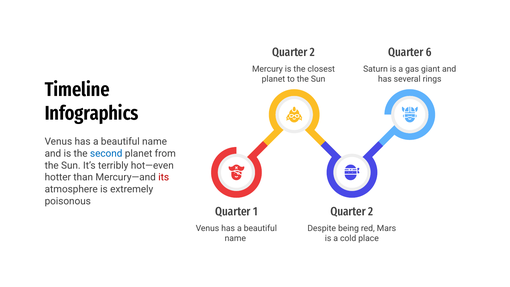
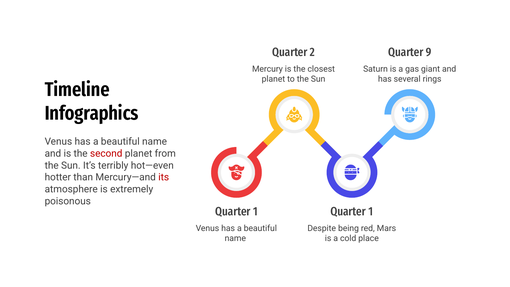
6: 6 -> 9
second colour: blue -> red
2 at (371, 211): 2 -> 1
